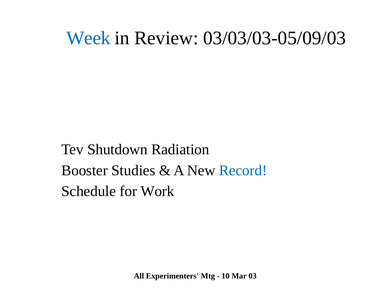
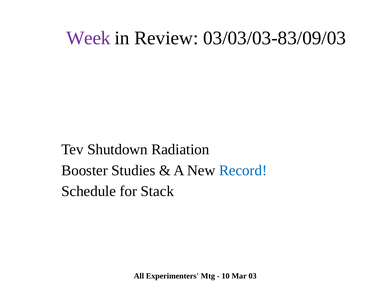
Week colour: blue -> purple
03/03/03-05/09/03: 03/03/03-05/09/03 -> 03/03/03-83/09/03
Work: Work -> Stack
